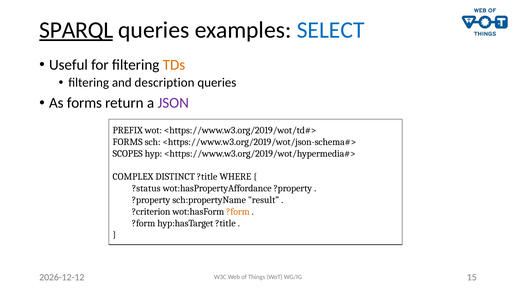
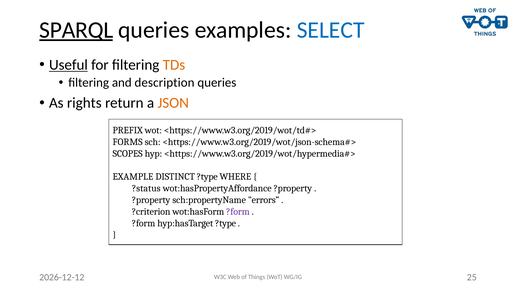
Useful underline: none -> present
As forms: forms -> rights
JSON colour: purple -> orange
COMPLEX: COMPLEX -> EXAMPLE
DISTINCT ?title: ?title -> ?type
result: result -> errors
?form at (238, 212) colour: orange -> purple
hyp:hasTarget ?title: ?title -> ?type
15: 15 -> 25
